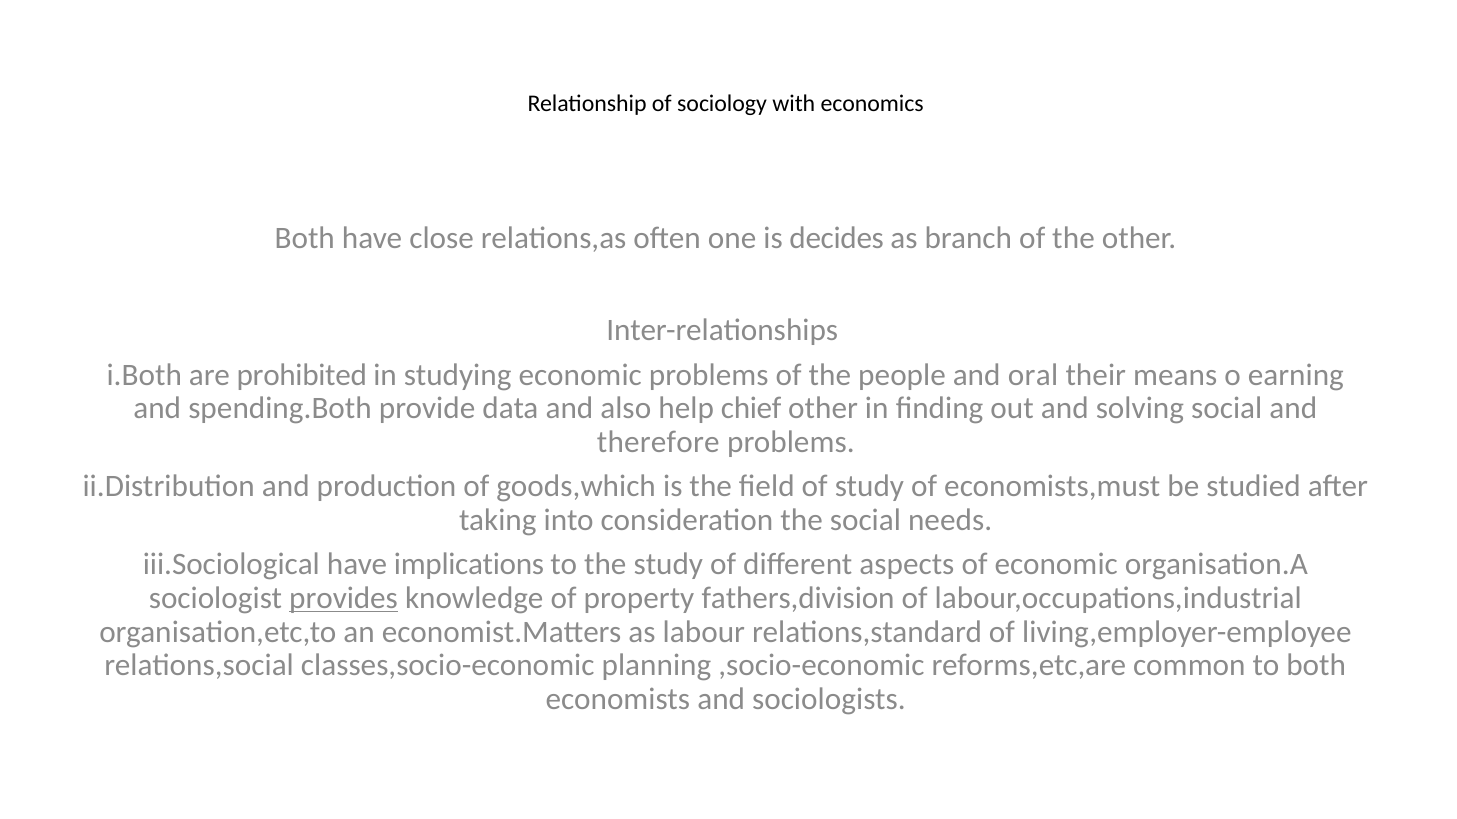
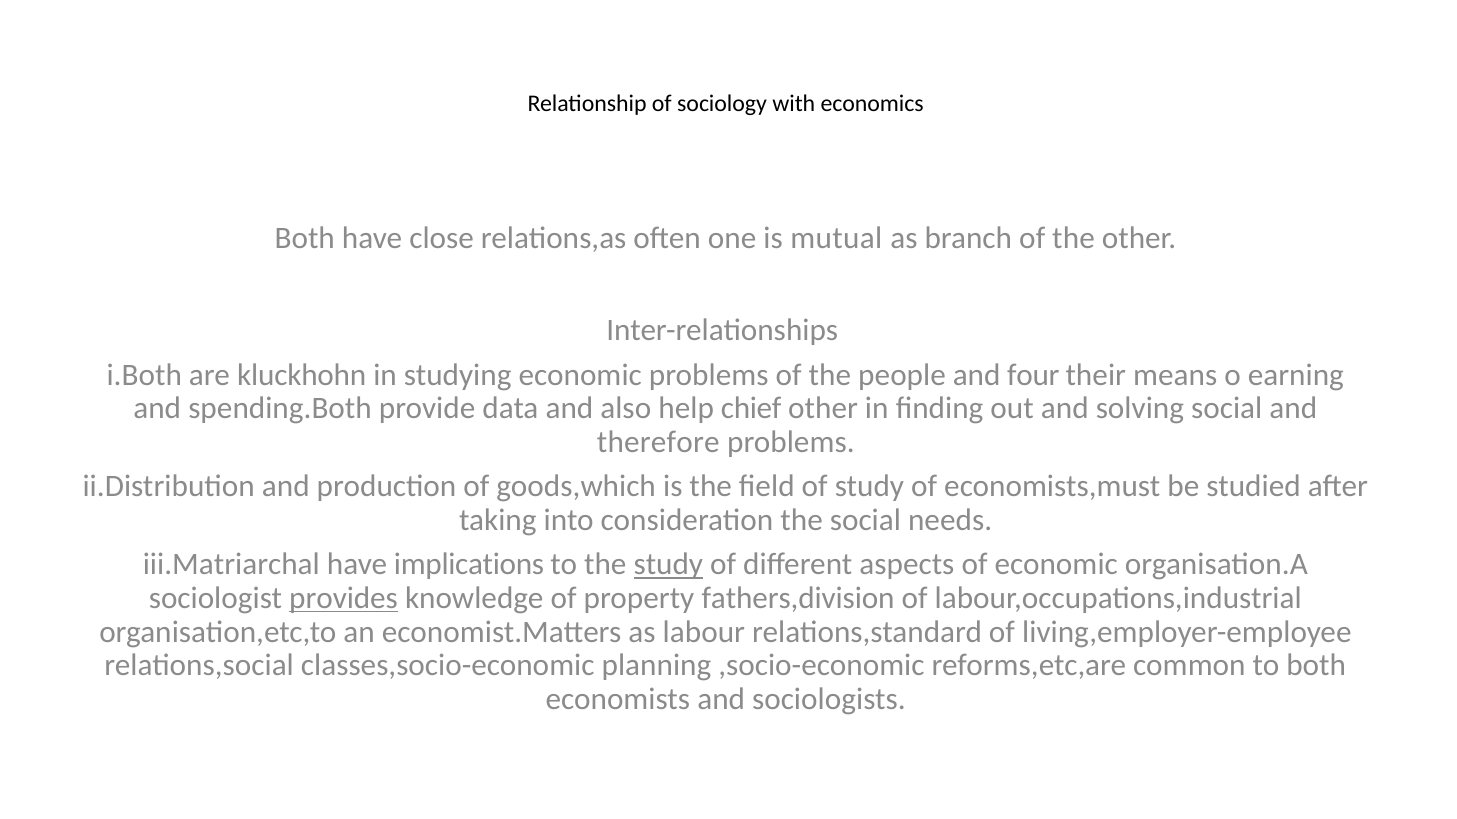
decides: decides -> mutual
prohibited: prohibited -> kluckhohn
oral: oral -> four
iii.Sociological: iii.Sociological -> iii.Matriarchal
study at (668, 565) underline: none -> present
